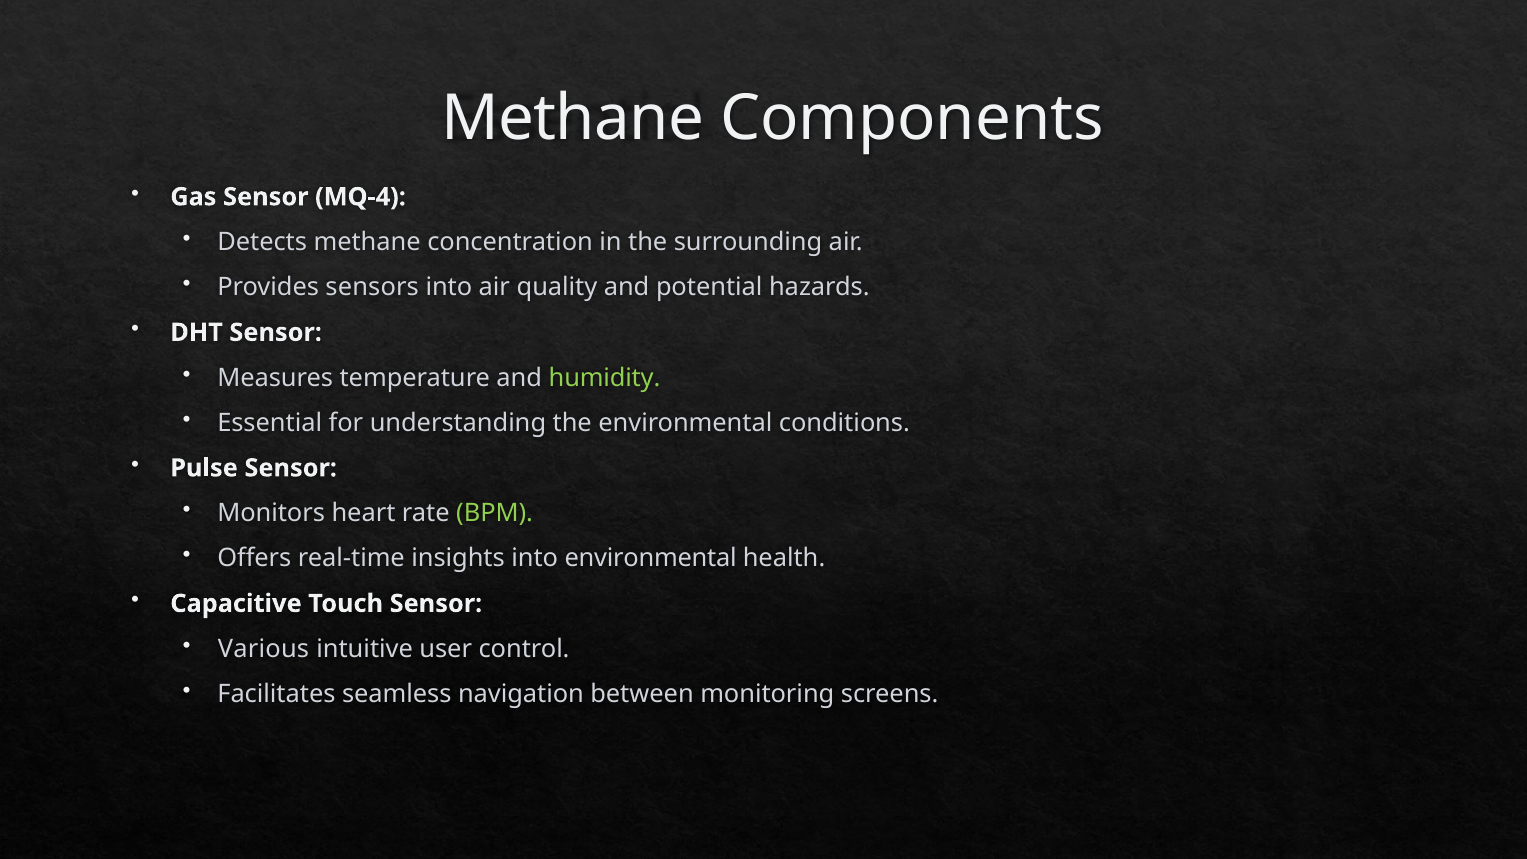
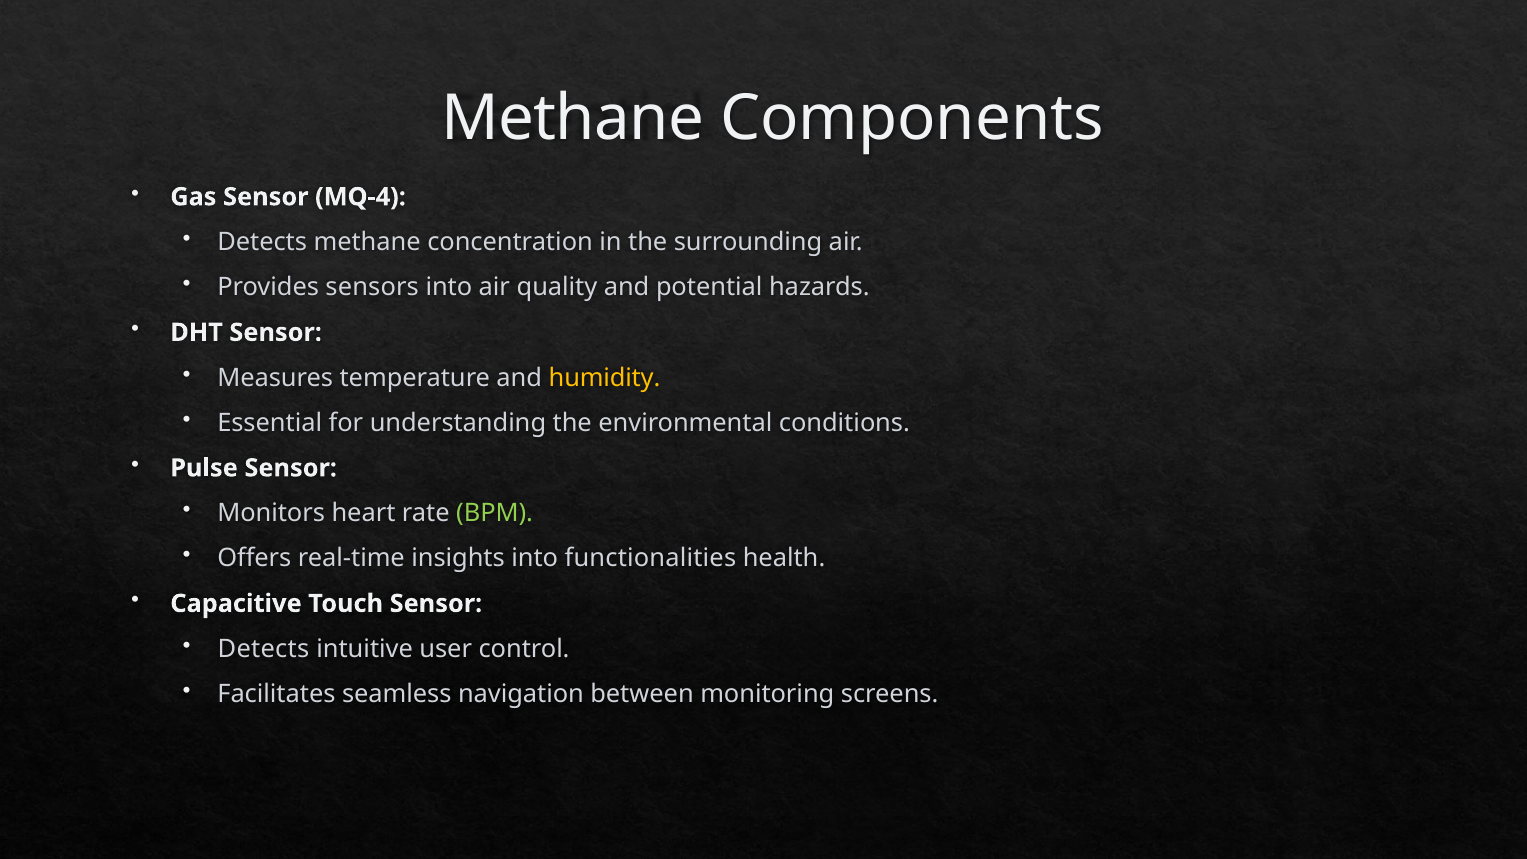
humidity colour: light green -> yellow
into environmental: environmental -> functionalities
Various at (263, 649): Various -> Detects
